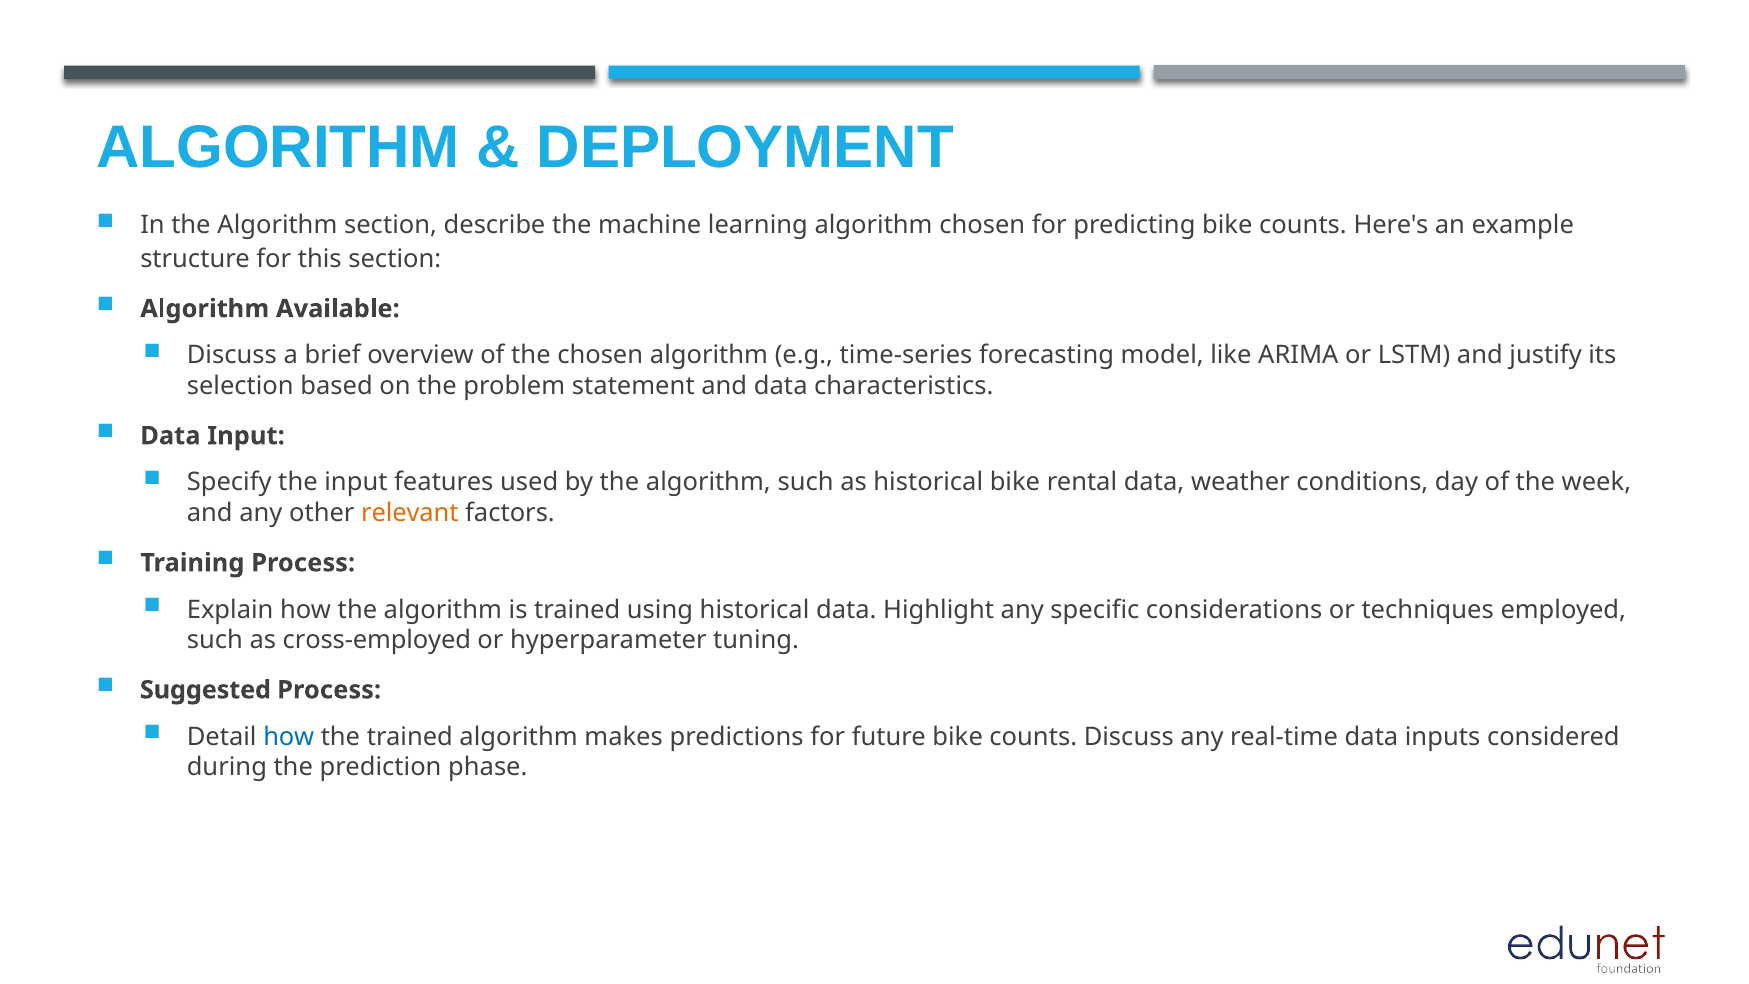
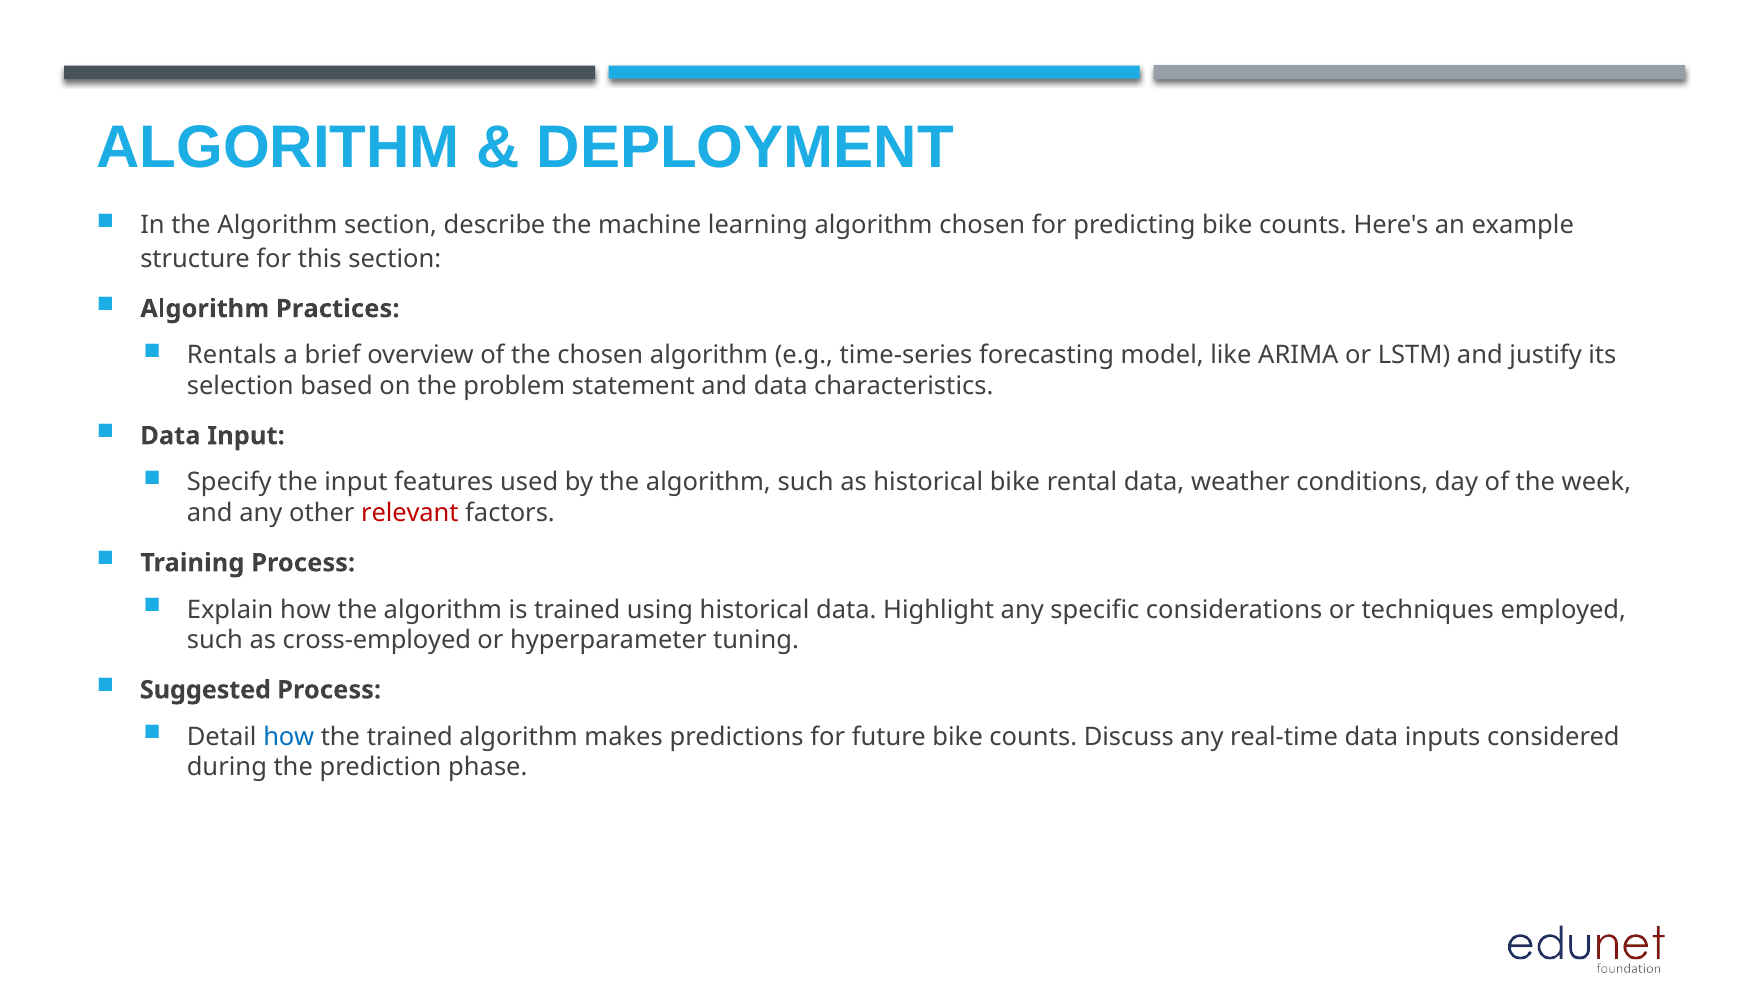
Available: Available -> Practices
Discuss at (232, 355): Discuss -> Rentals
relevant colour: orange -> red
